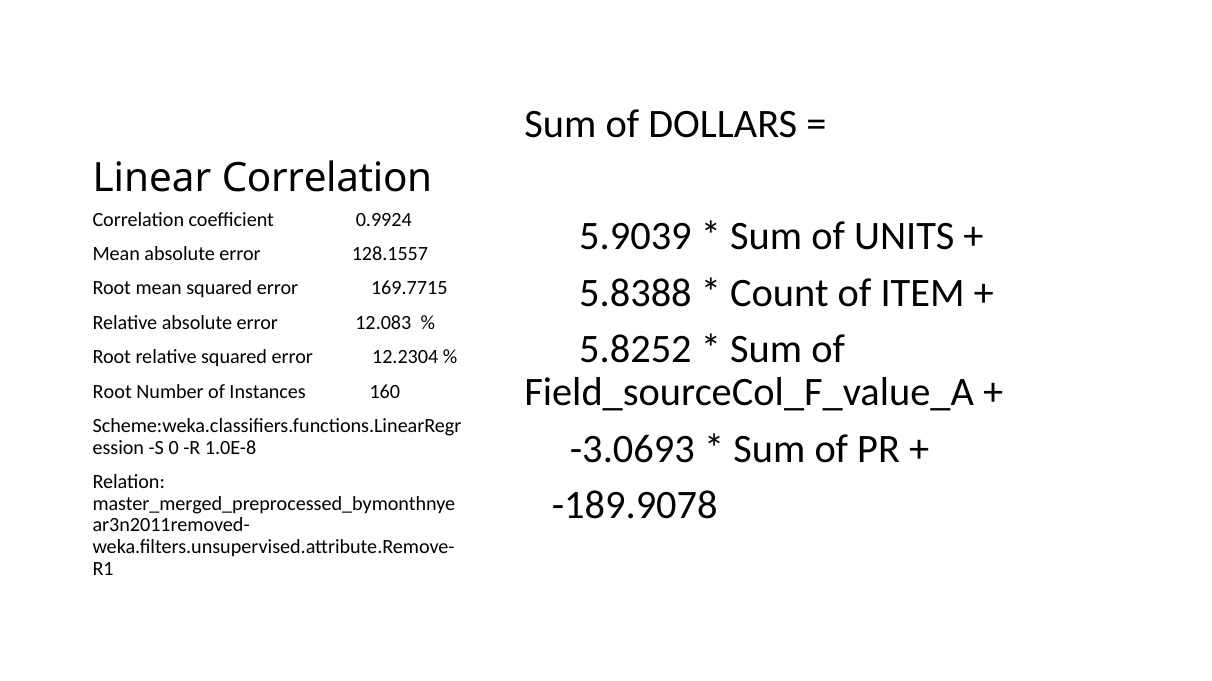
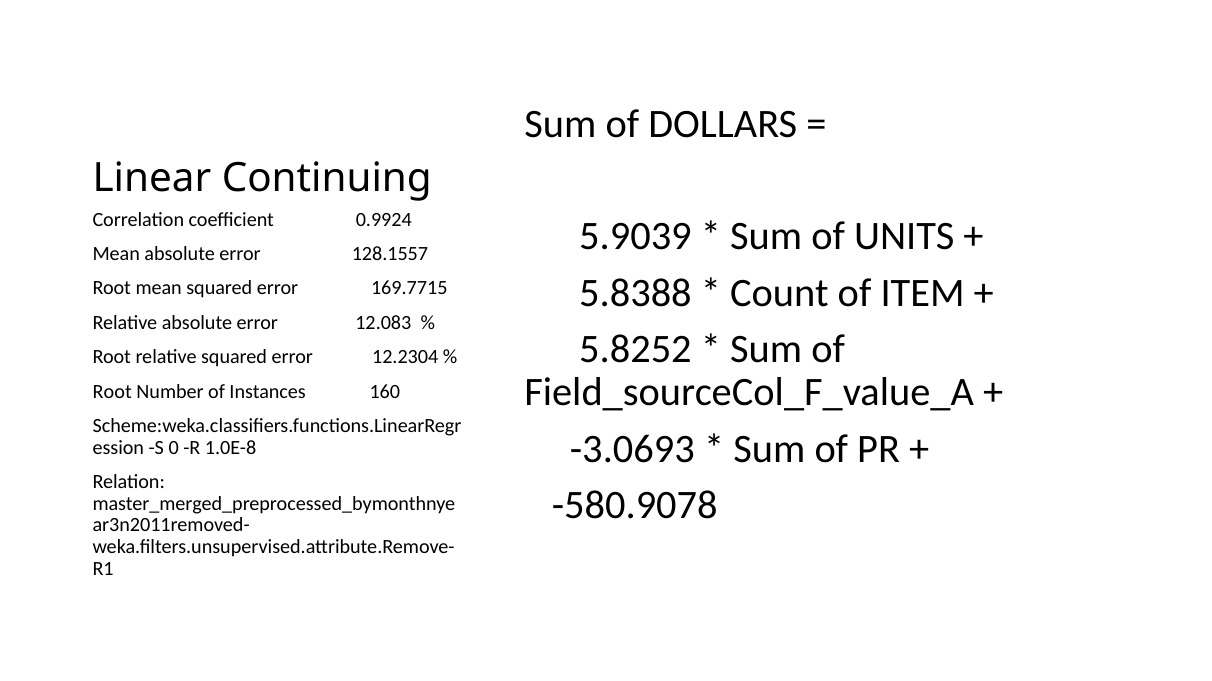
Linear Correlation: Correlation -> Continuing
-189.9078: -189.9078 -> -580.9078
